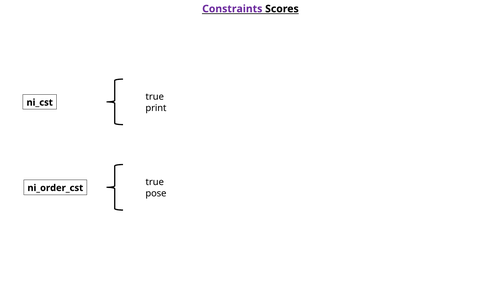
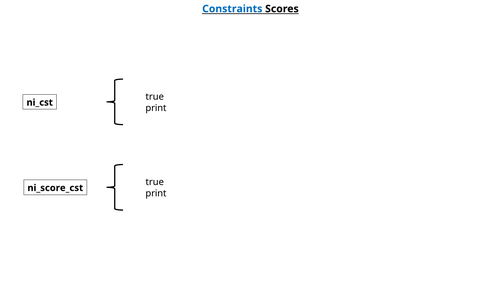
Constraints colour: purple -> blue
ni_order_cst: ni_order_cst -> ni_score_cst
pose at (156, 193): pose -> print
